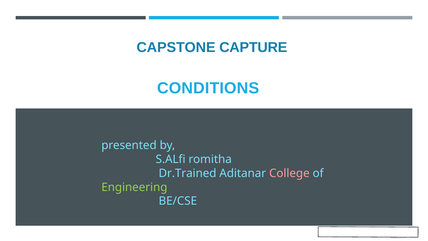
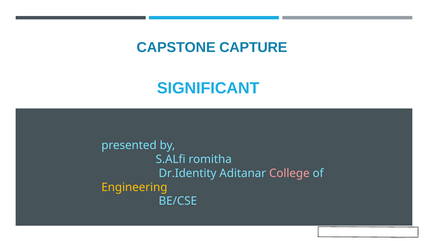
CONDITIONS: CONDITIONS -> SIGNIFICANT
Dr.Trained: Dr.Trained -> Dr.Identity
Engineering colour: light green -> yellow
